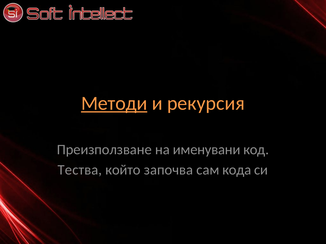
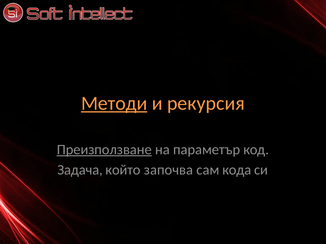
Преизползване underline: none -> present
именувани: именувани -> параметър
Тества: Тества -> Задача
